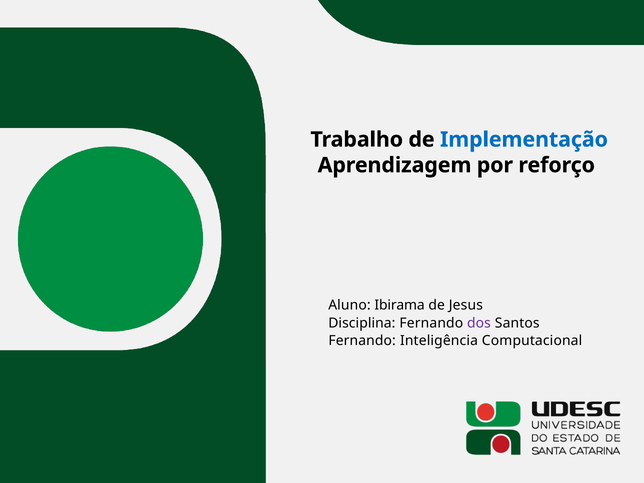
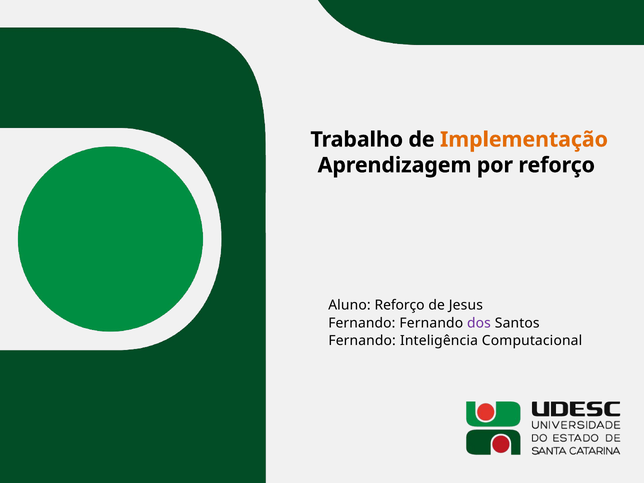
Implementação colour: blue -> orange
Aluno Ibirama: Ibirama -> Reforço
Disciplina at (362, 323): Disciplina -> Fernando
